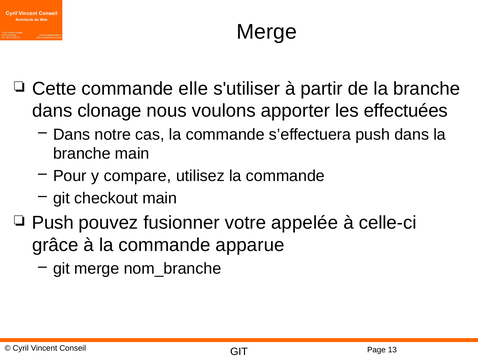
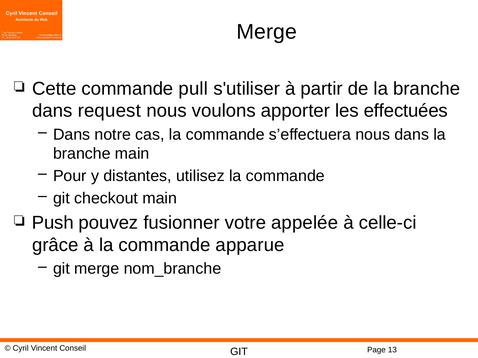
elle: elle -> pull
clonage: clonage -> request
s’effectuera push: push -> nous
compare: compare -> distantes
